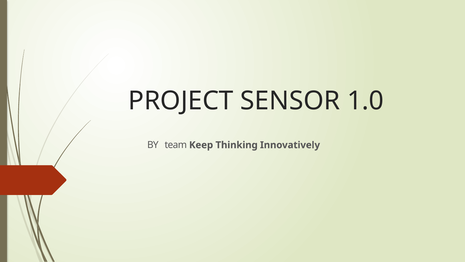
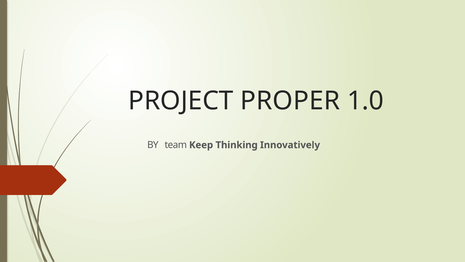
SENSOR: SENSOR -> PROPER
